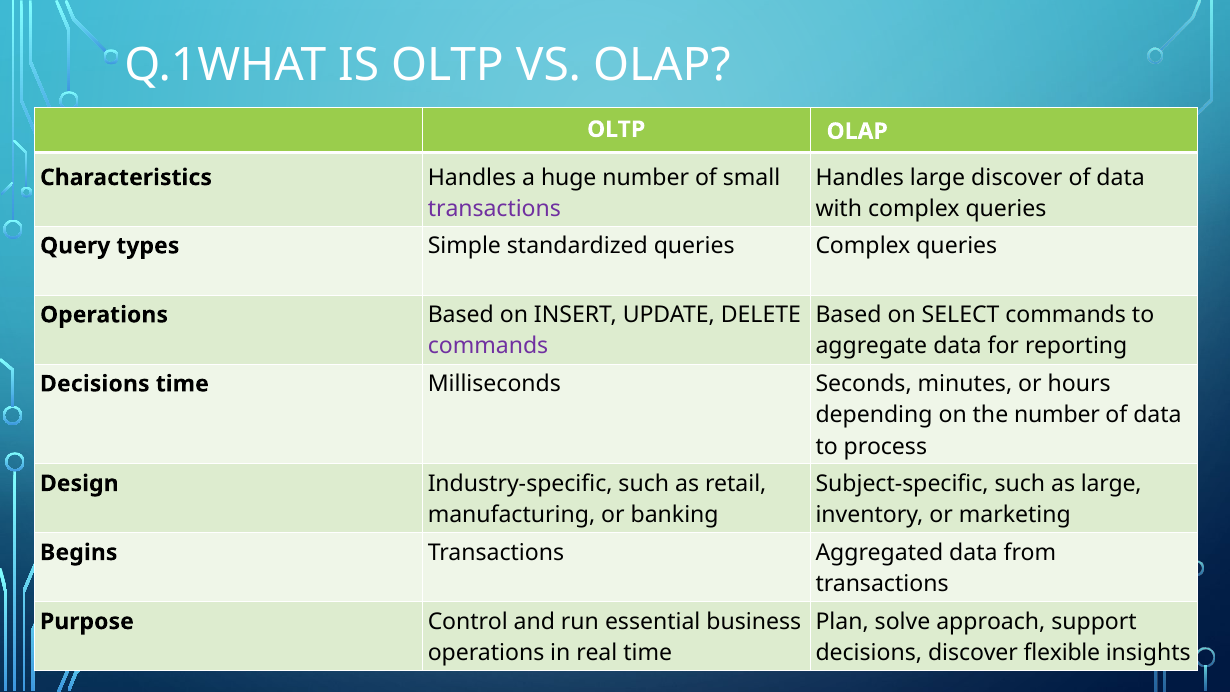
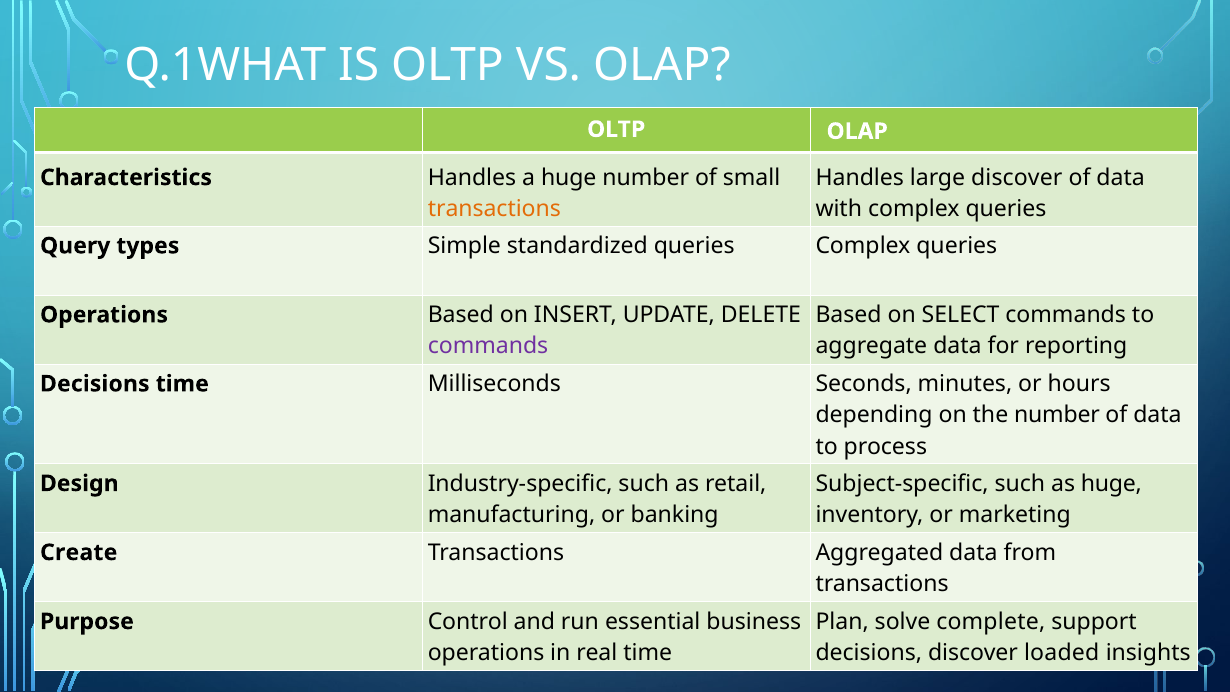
transactions at (494, 209) colour: purple -> orange
as large: large -> huge
Begins: Begins -> Create
approach: approach -> complete
flexible: flexible -> loaded
